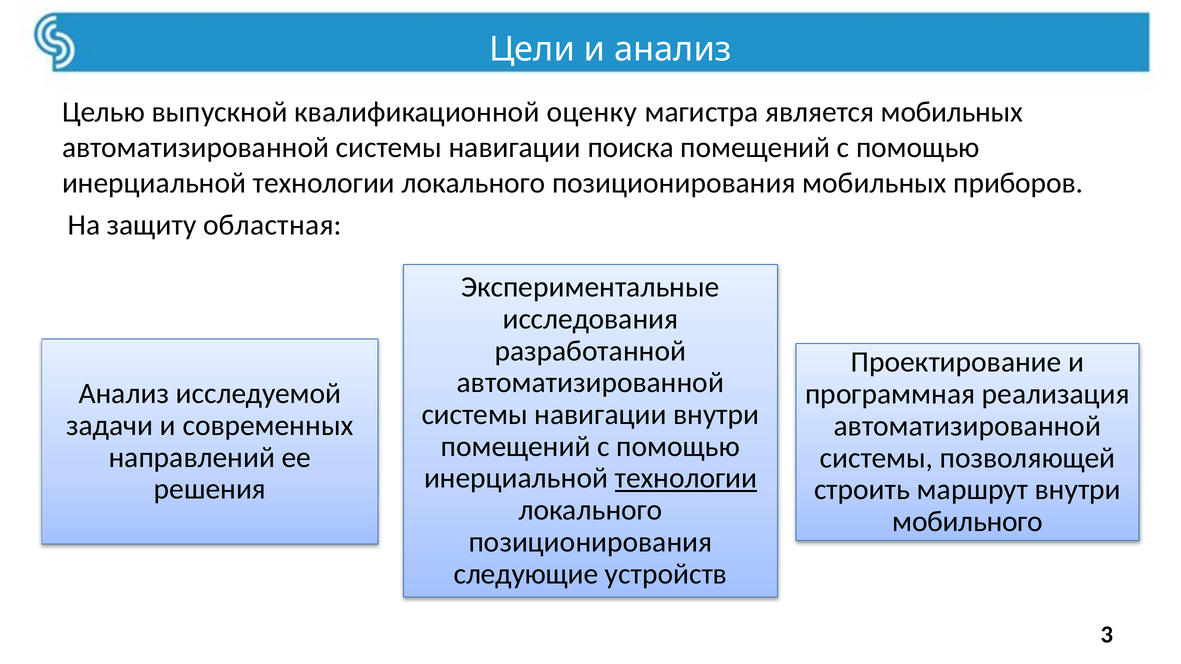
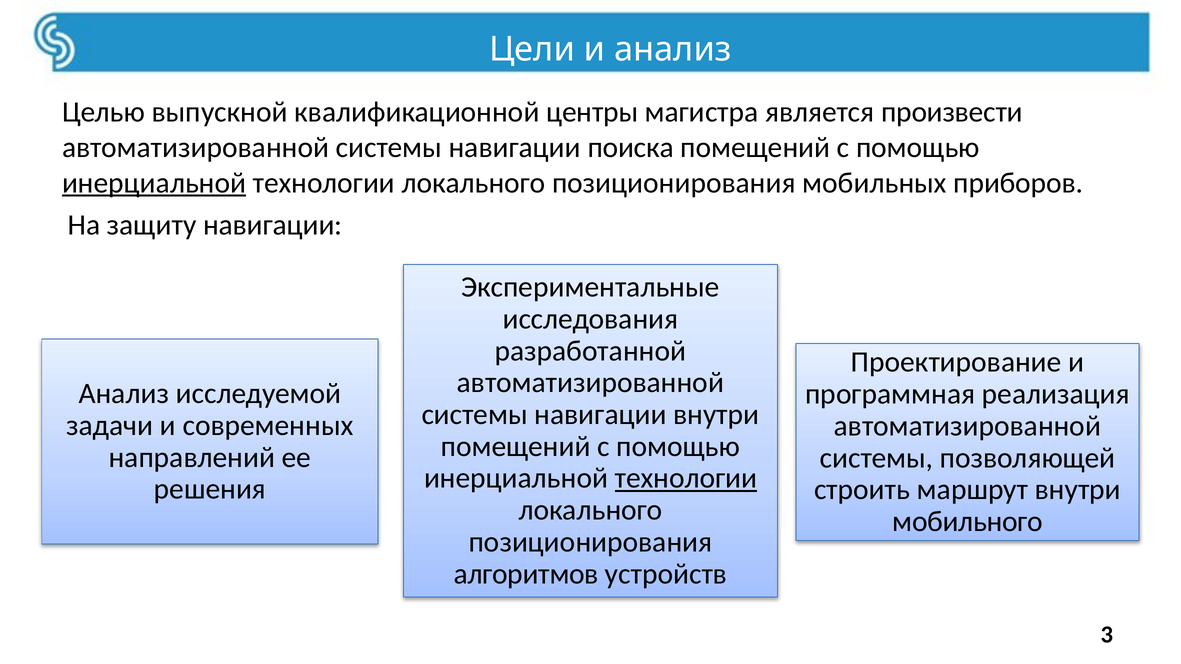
оценку: оценку -> центры
является мобильных: мобильных -> произвести
инерциальной at (154, 183) underline: none -> present
защиту областная: областная -> навигации
следующие: следующие -> алгоритмов
